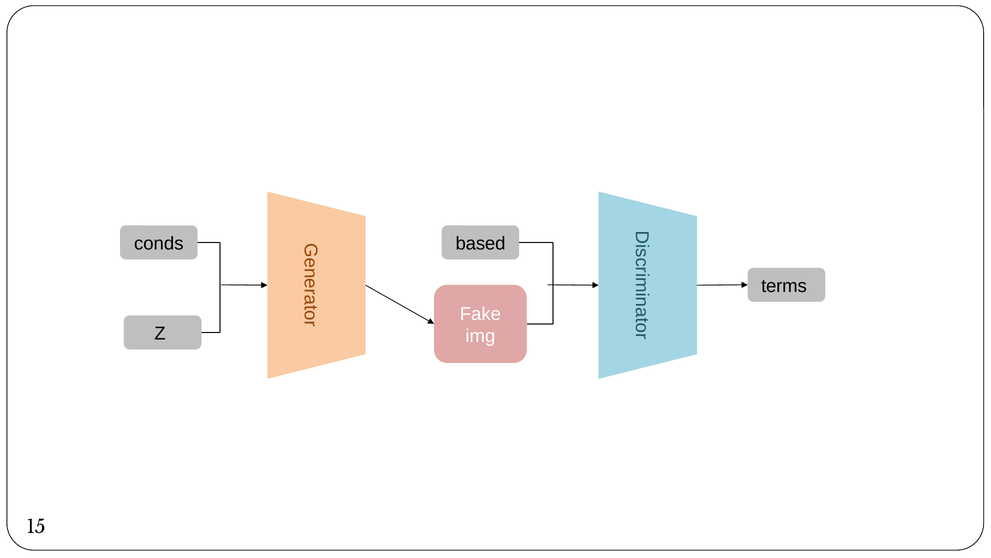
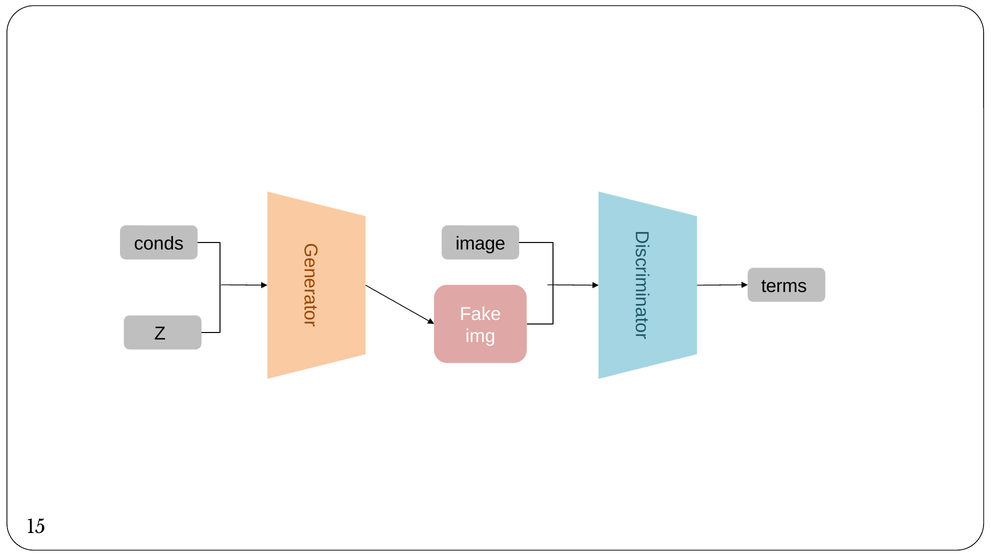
based: based -> image
